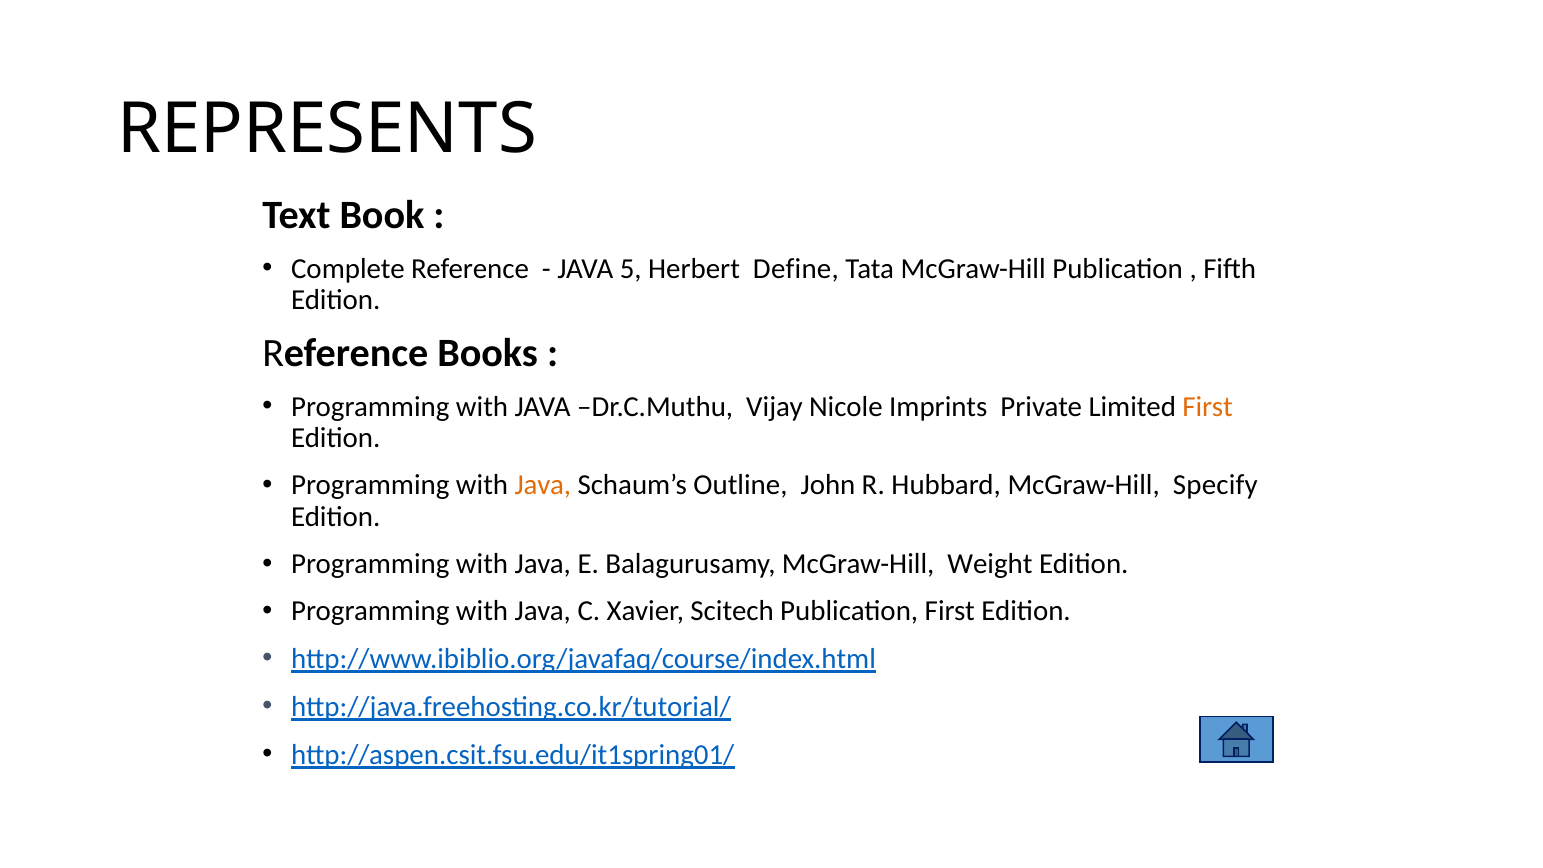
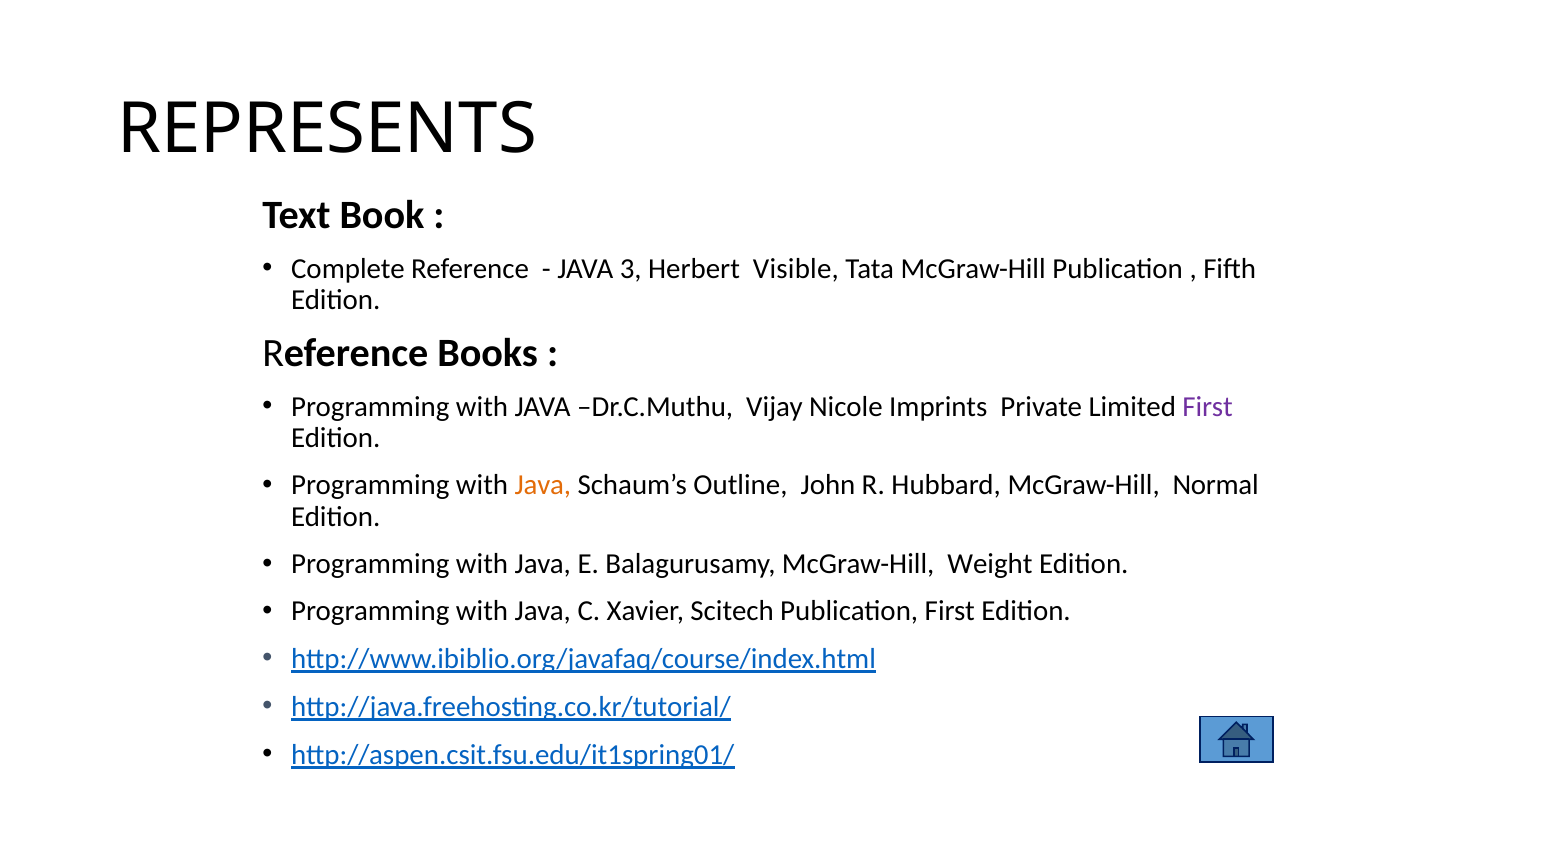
5: 5 -> 3
Define: Define -> Visible
First at (1208, 407) colour: orange -> purple
Specify: Specify -> Normal
